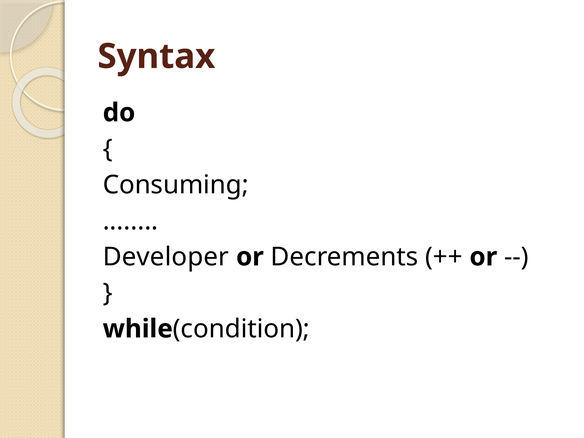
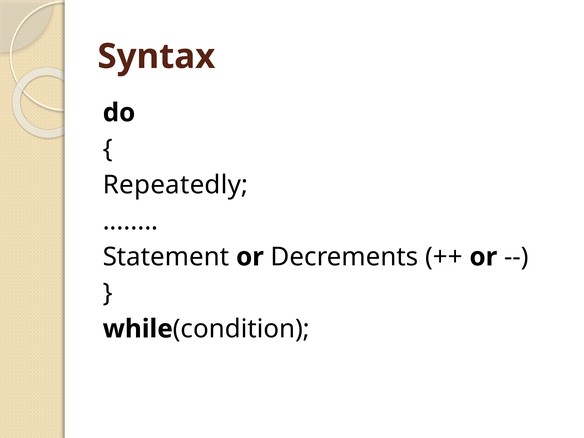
Consuming: Consuming -> Repeatedly
Developer: Developer -> Statement
